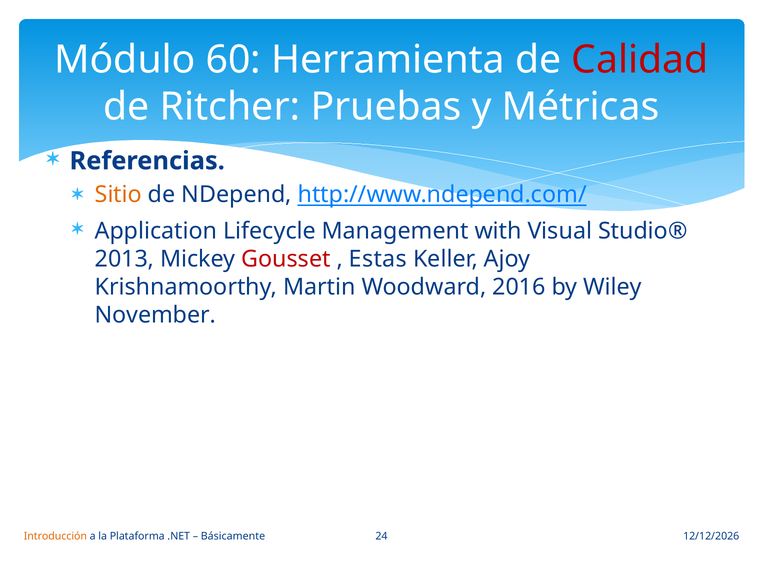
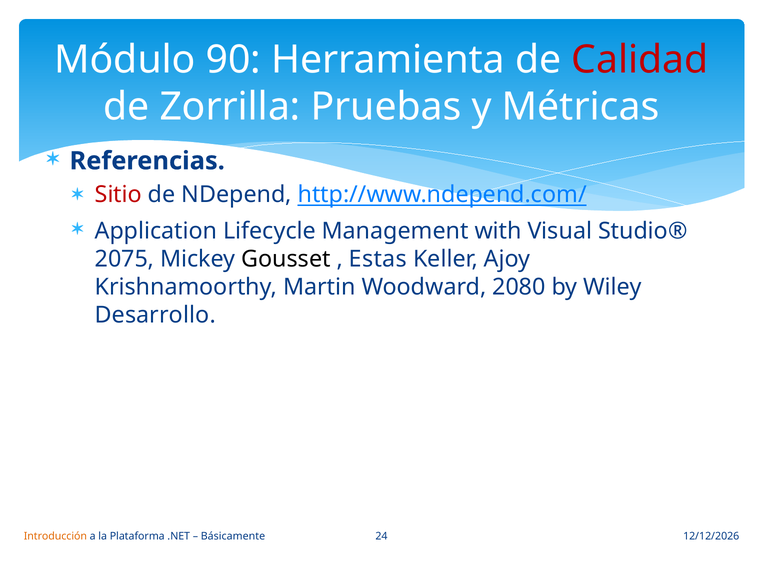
60: 60 -> 90
Ritcher: Ritcher -> Zorrilla
Sitio colour: orange -> red
2013: 2013 -> 2075
Gousset colour: red -> black
2016: 2016 -> 2080
November: November -> Desarrollo
